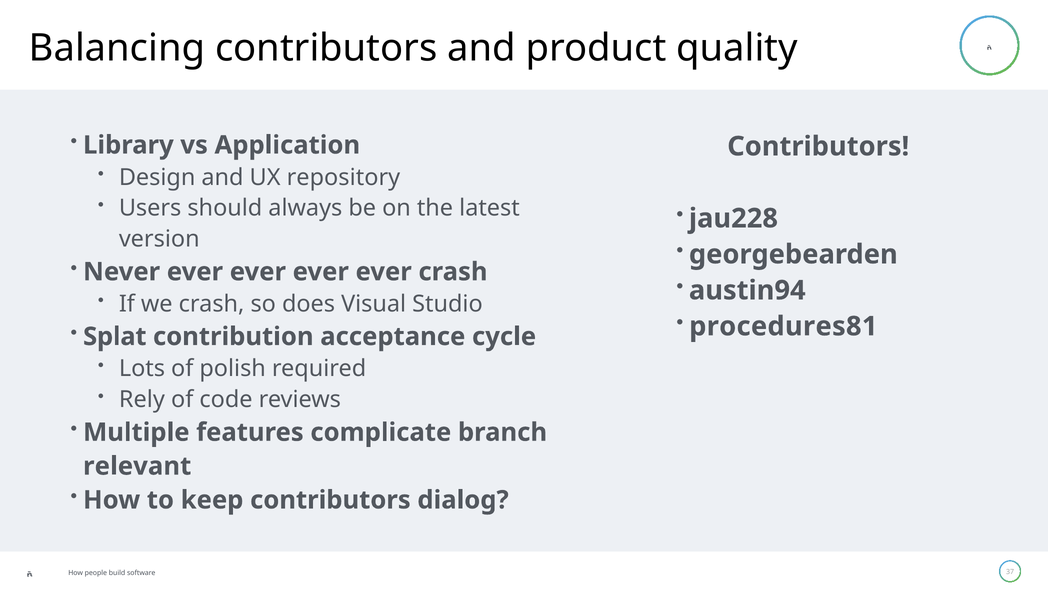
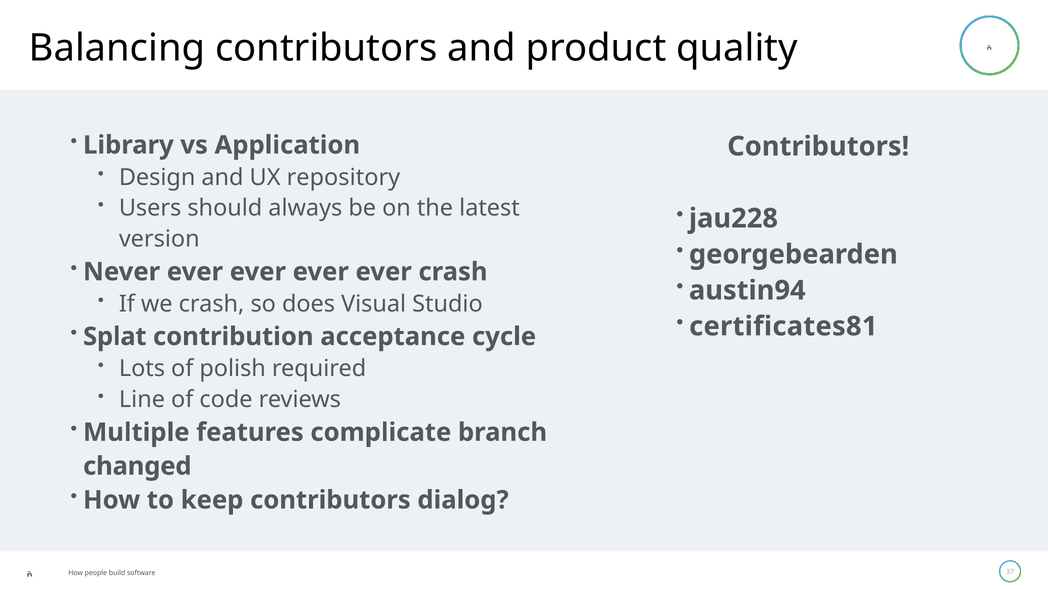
procedures81: procedures81 -> certificates81
Rely: Rely -> Line
relevant: relevant -> changed
